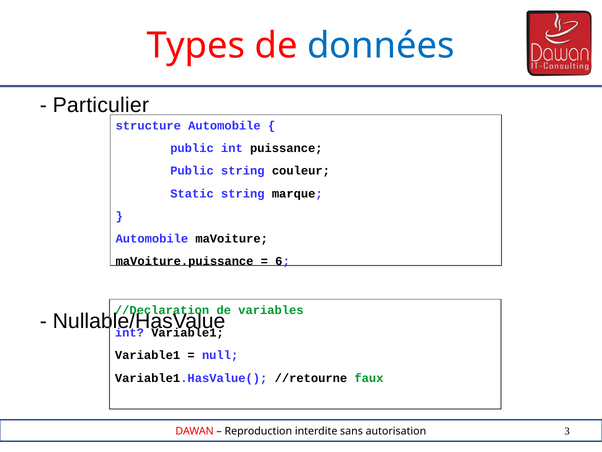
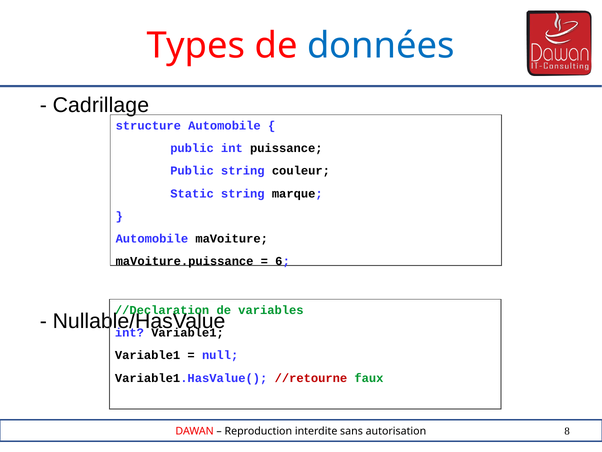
Particulier: Particulier -> Cadrillage
//retourne colour: black -> red
3: 3 -> 8
